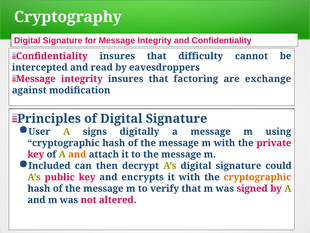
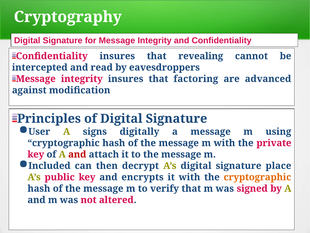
difficulty: difficulty -> revealing
exchange: exchange -> advanced
and at (77, 154) colour: orange -> red
could: could -> place
